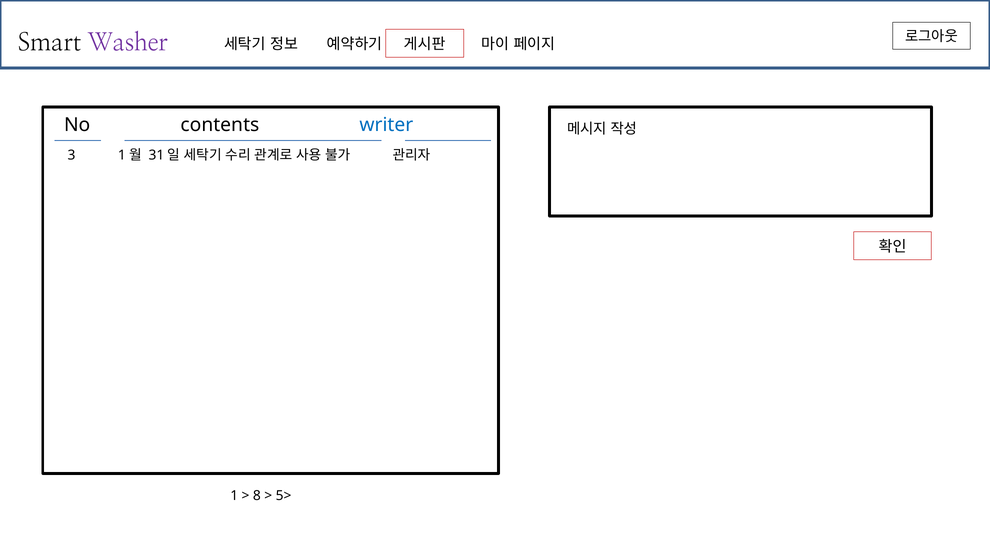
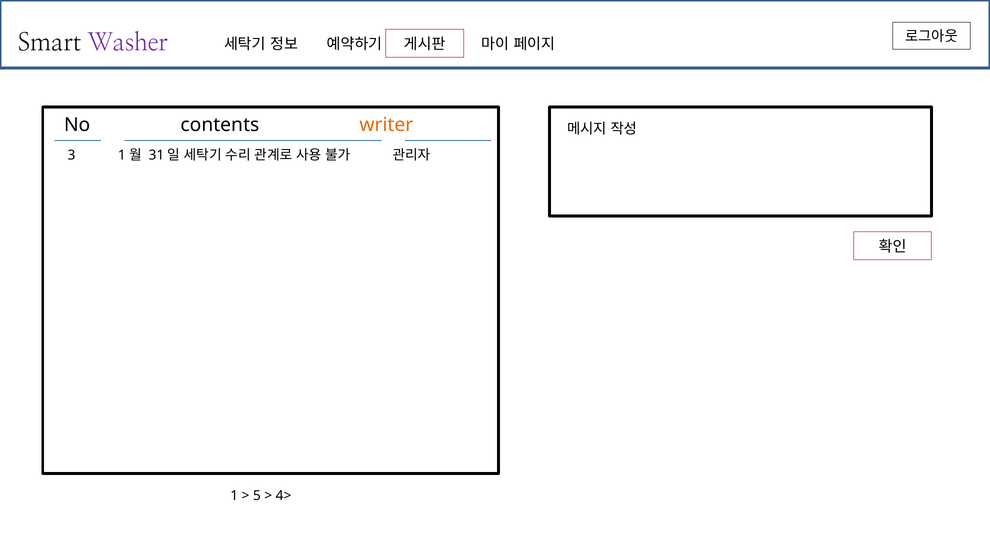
writer colour: blue -> orange
8: 8 -> 5
5>: 5> -> 4>
